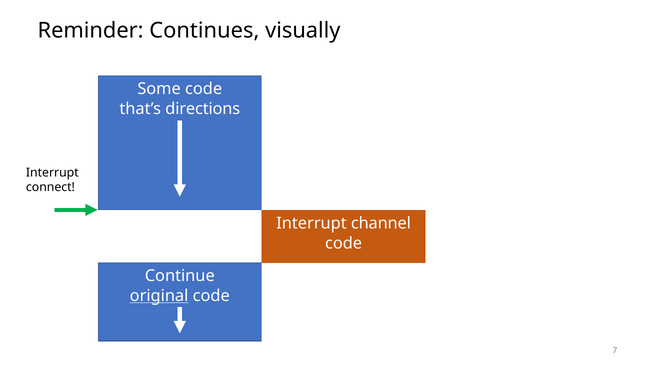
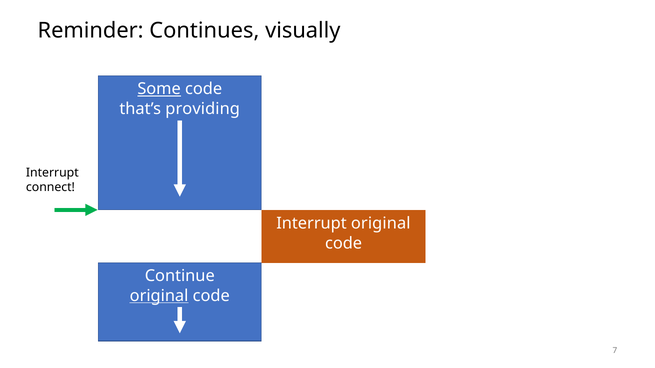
Some underline: none -> present
directions: directions -> providing
Interrupt channel: channel -> original
